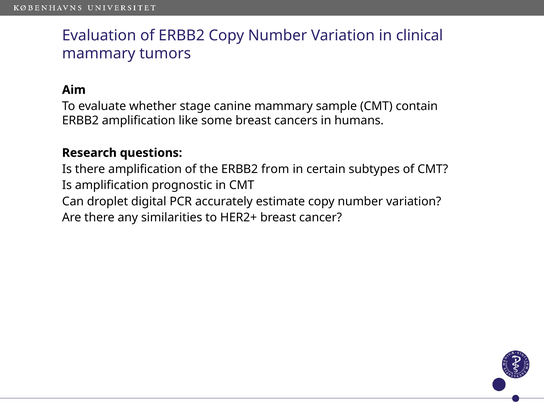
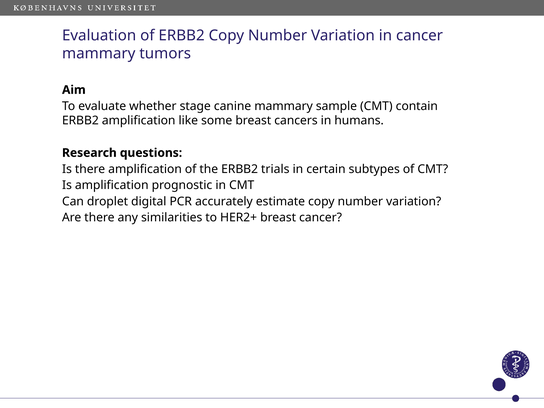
in clinical: clinical -> cancer
from: from -> trials
